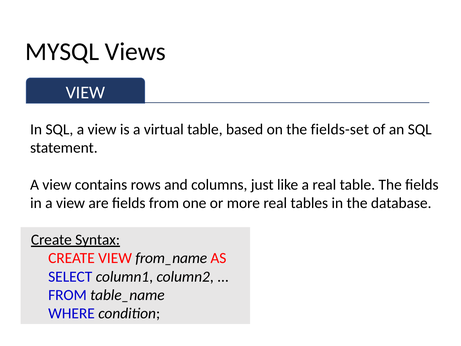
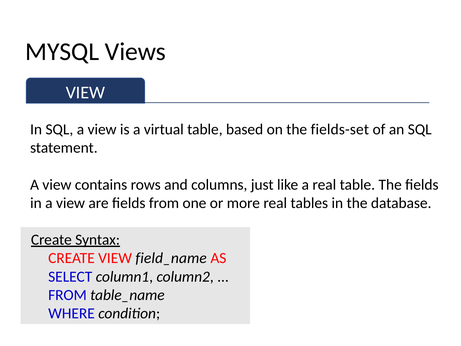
from_name: from_name -> field_name
